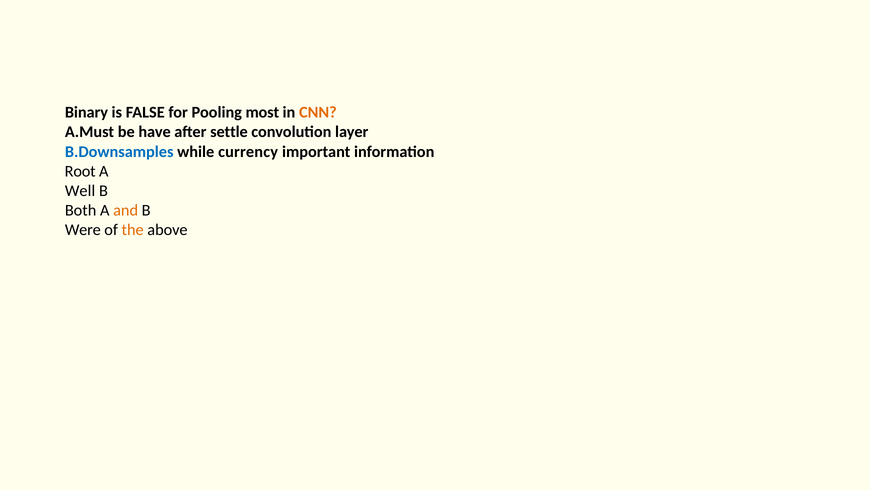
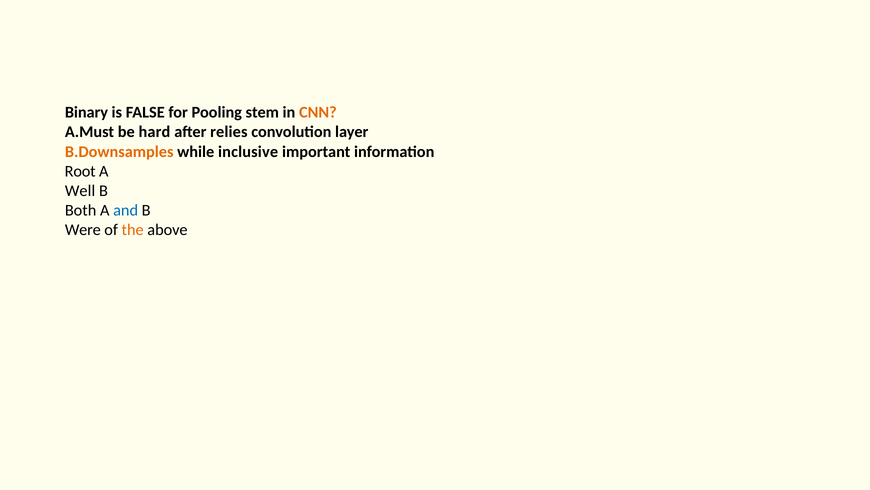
most: most -> stem
have: have -> hard
settle: settle -> relies
B.Downsamples colour: blue -> orange
currency: currency -> inclusive
and colour: orange -> blue
